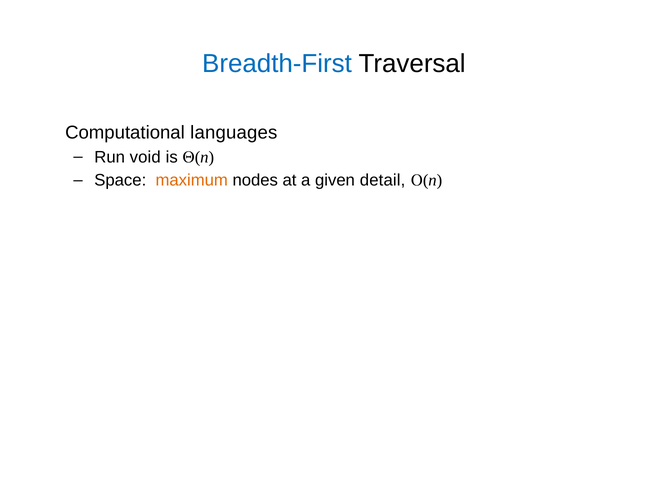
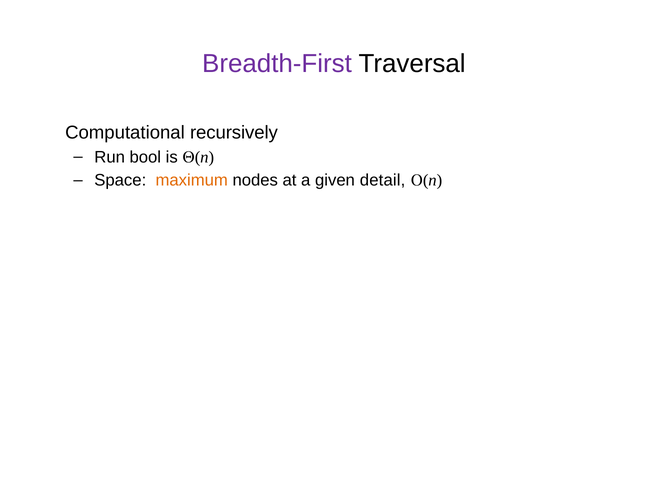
Breadth-First colour: blue -> purple
languages: languages -> recursively
void: void -> bool
